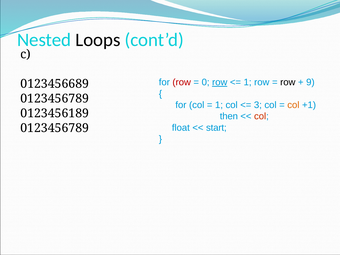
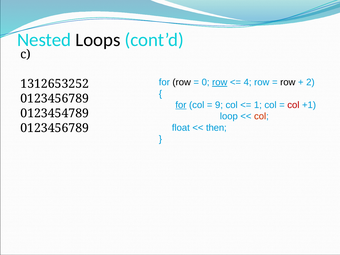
row at (182, 82) colour: red -> black
1 at (248, 82): 1 -> 4
9: 9 -> 2
0123456689: 0123456689 -> 1312653252
for at (181, 105) underline: none -> present
1 at (219, 105): 1 -> 9
3: 3 -> 1
col at (293, 105) colour: orange -> red
0123456189: 0123456189 -> 0123454789
then: then -> loop
start: start -> then
